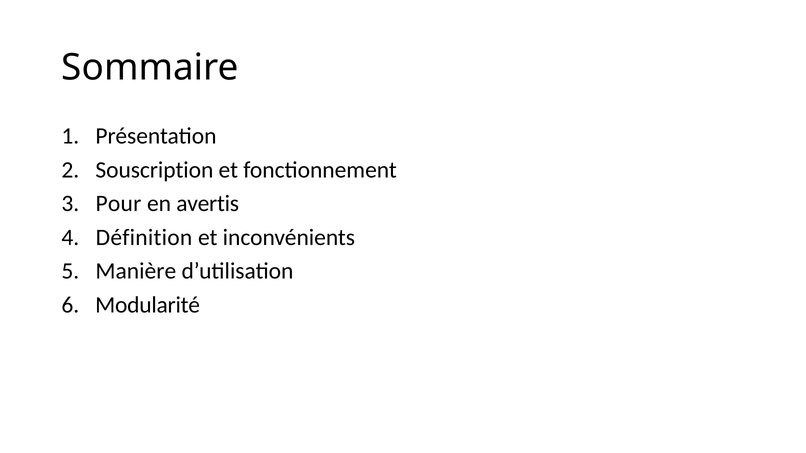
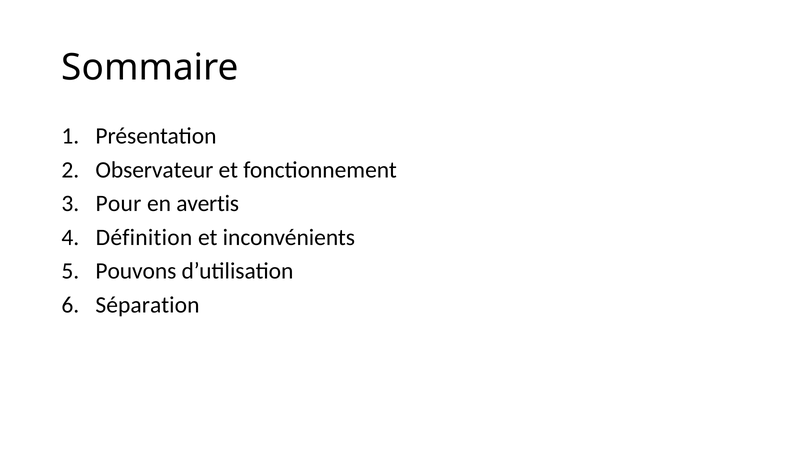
Souscription: Souscription -> Observateur
Manière: Manière -> Pouvons
Modularité: Modularité -> Séparation
